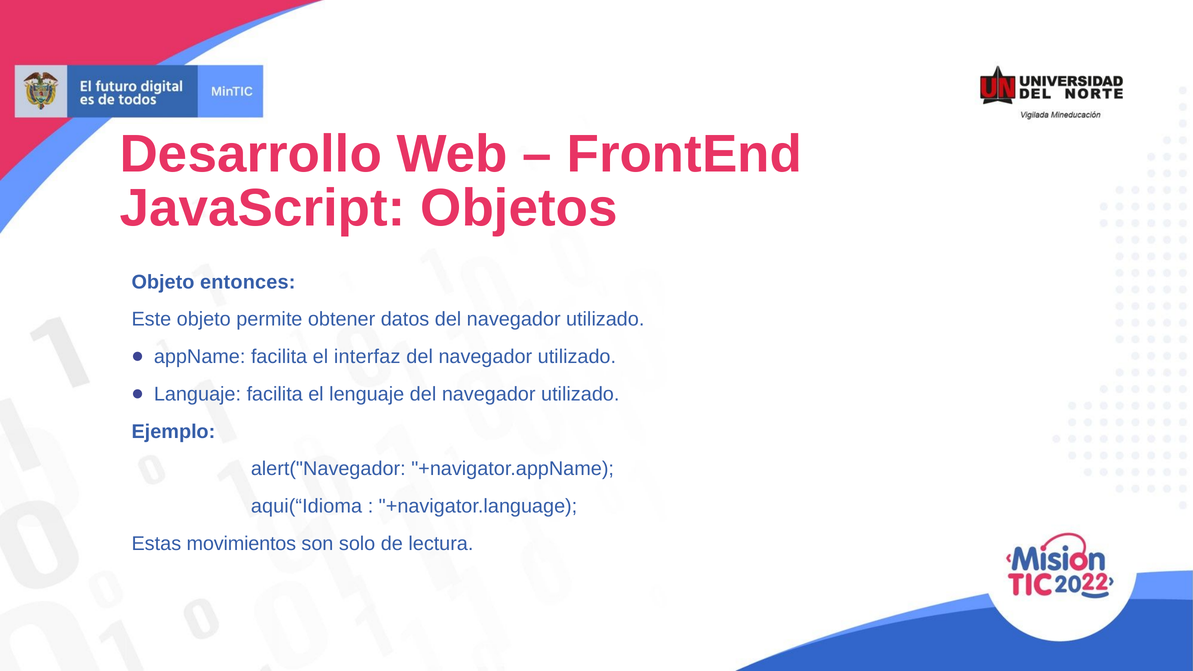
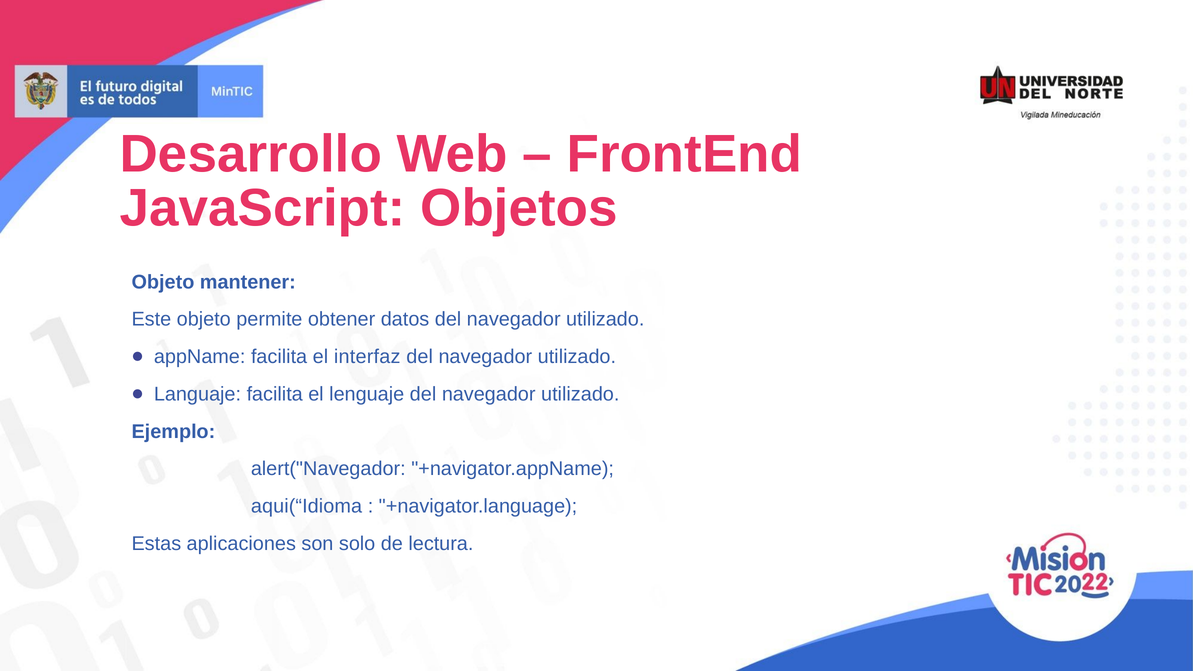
entonces: entonces -> mantener
movimientos: movimientos -> aplicaciones
